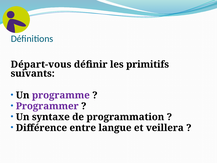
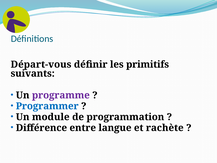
Programmer colour: purple -> blue
syntaxe: syntaxe -> module
veillera: veillera -> rachète
